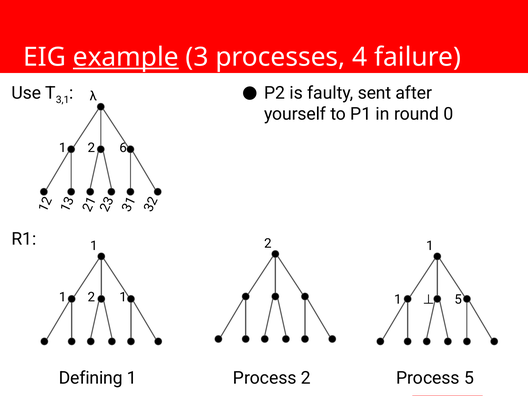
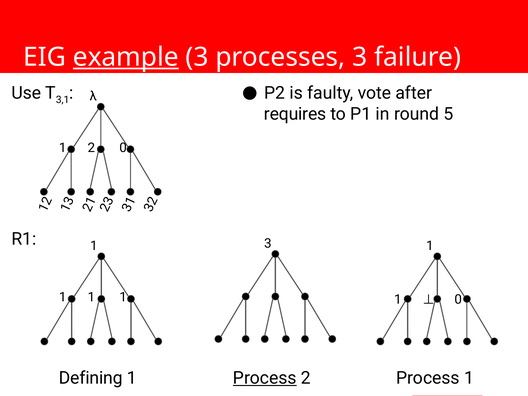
processes 4: 4 -> 3
sent: sent -> vote
yourself: yourself -> requires
0: 0 -> 5
2 6: 6 -> 0
2 at (268, 243): 2 -> 3
2 at (91, 297): 2 -> 1
5 at (458, 299): 5 -> 0
Process at (265, 378) underline: none -> present
5 at (469, 378): 5 -> 1
